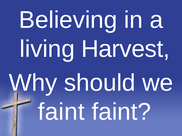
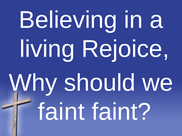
Harvest: Harvest -> Rejoice
